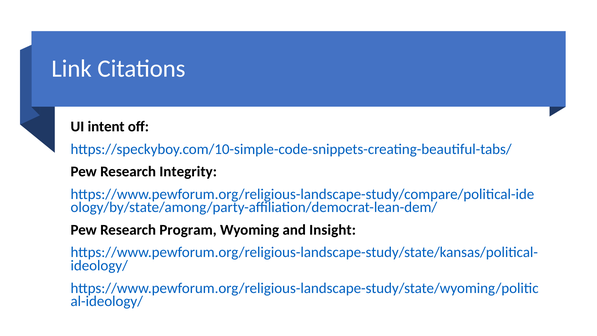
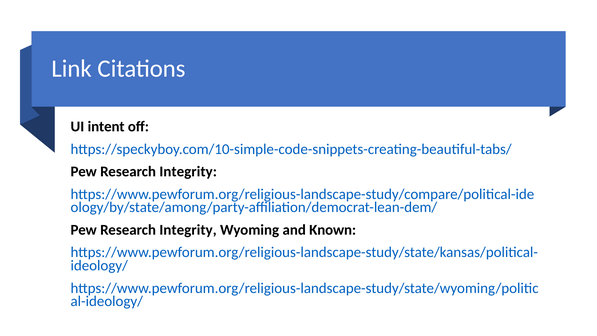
Program at (188, 230): Program -> Integrity
Insight: Insight -> Known
